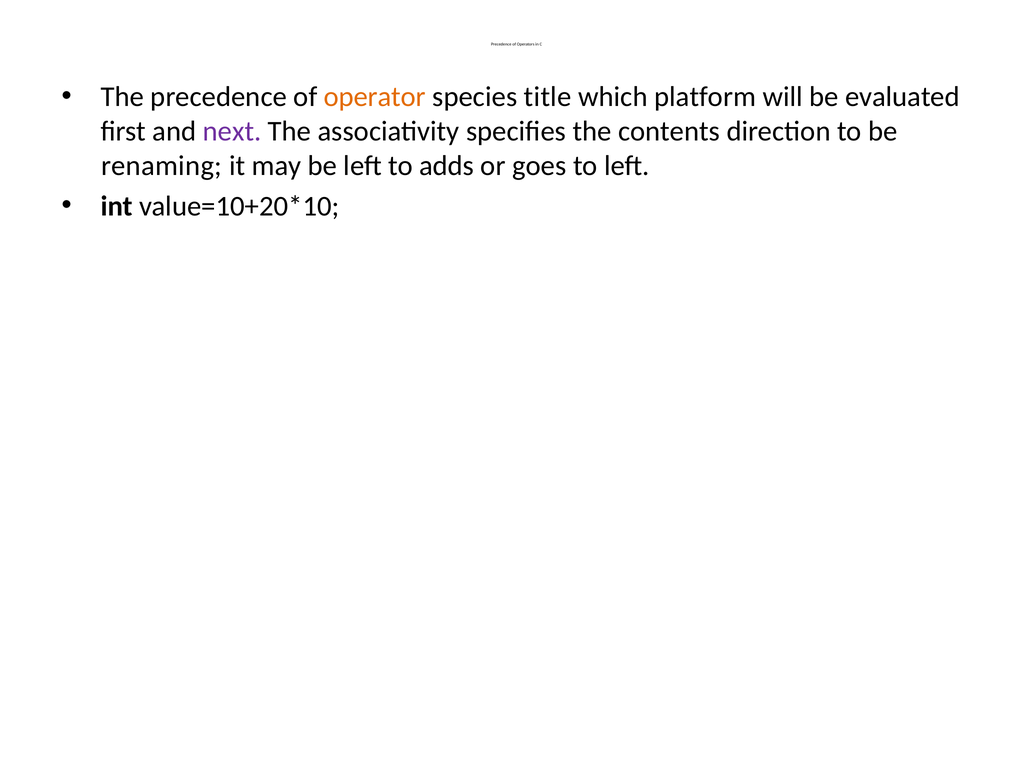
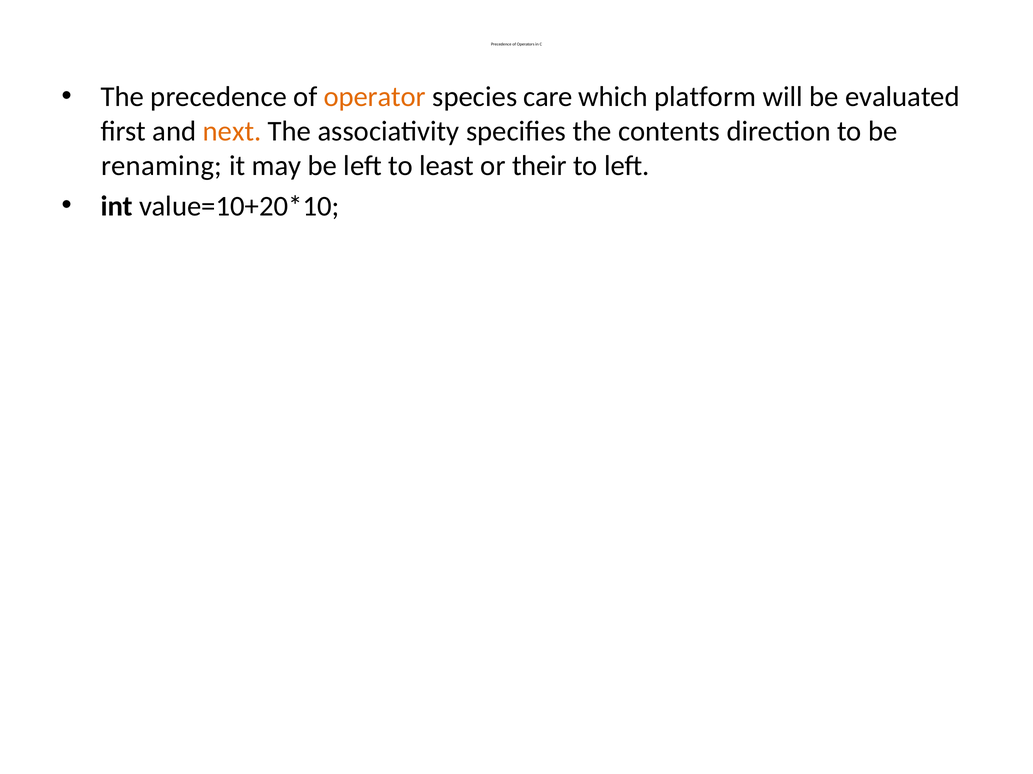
title: title -> care
next colour: purple -> orange
adds: adds -> least
goes: goes -> their
